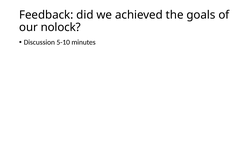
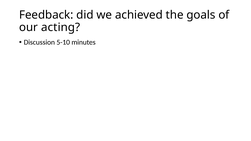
nolock: nolock -> acting
